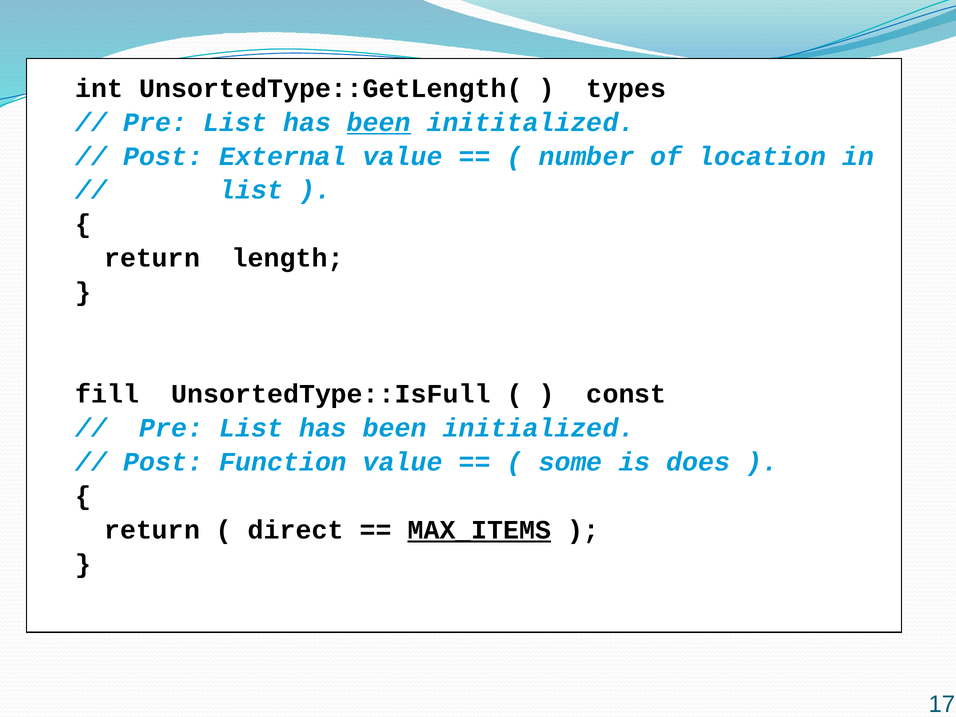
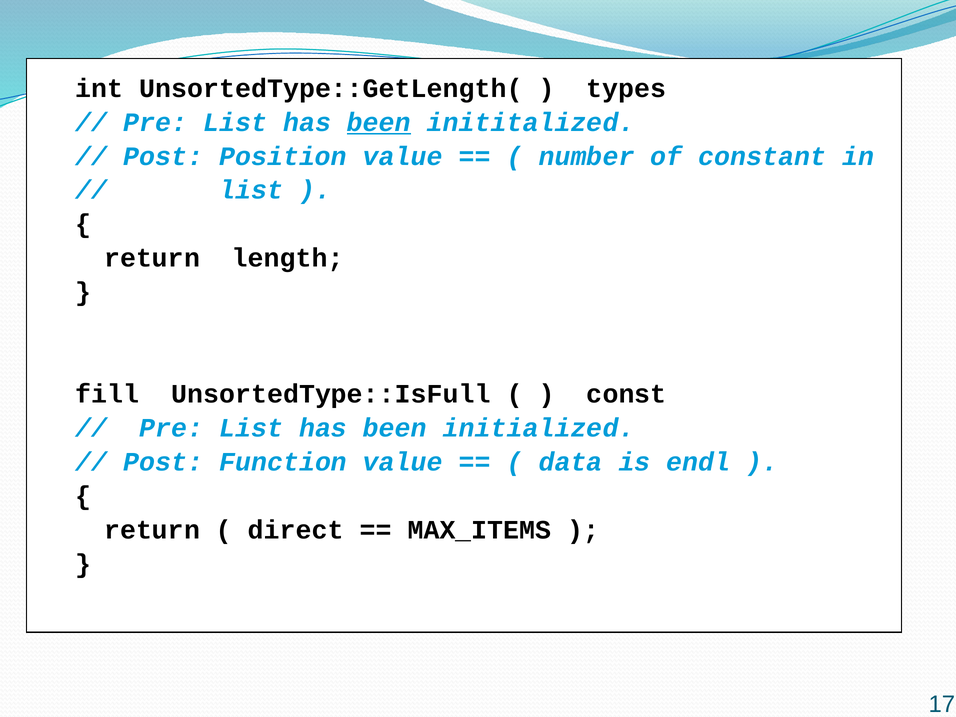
External: External -> Position
location: location -> constant
some: some -> data
does: does -> endl
MAX_ITEMS underline: present -> none
